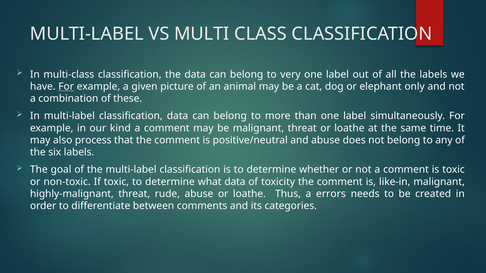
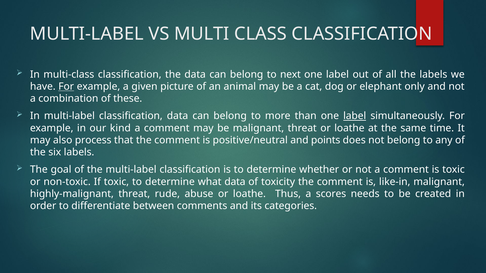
very: very -> next
label at (355, 116) underline: none -> present
and abuse: abuse -> points
errors: errors -> scores
